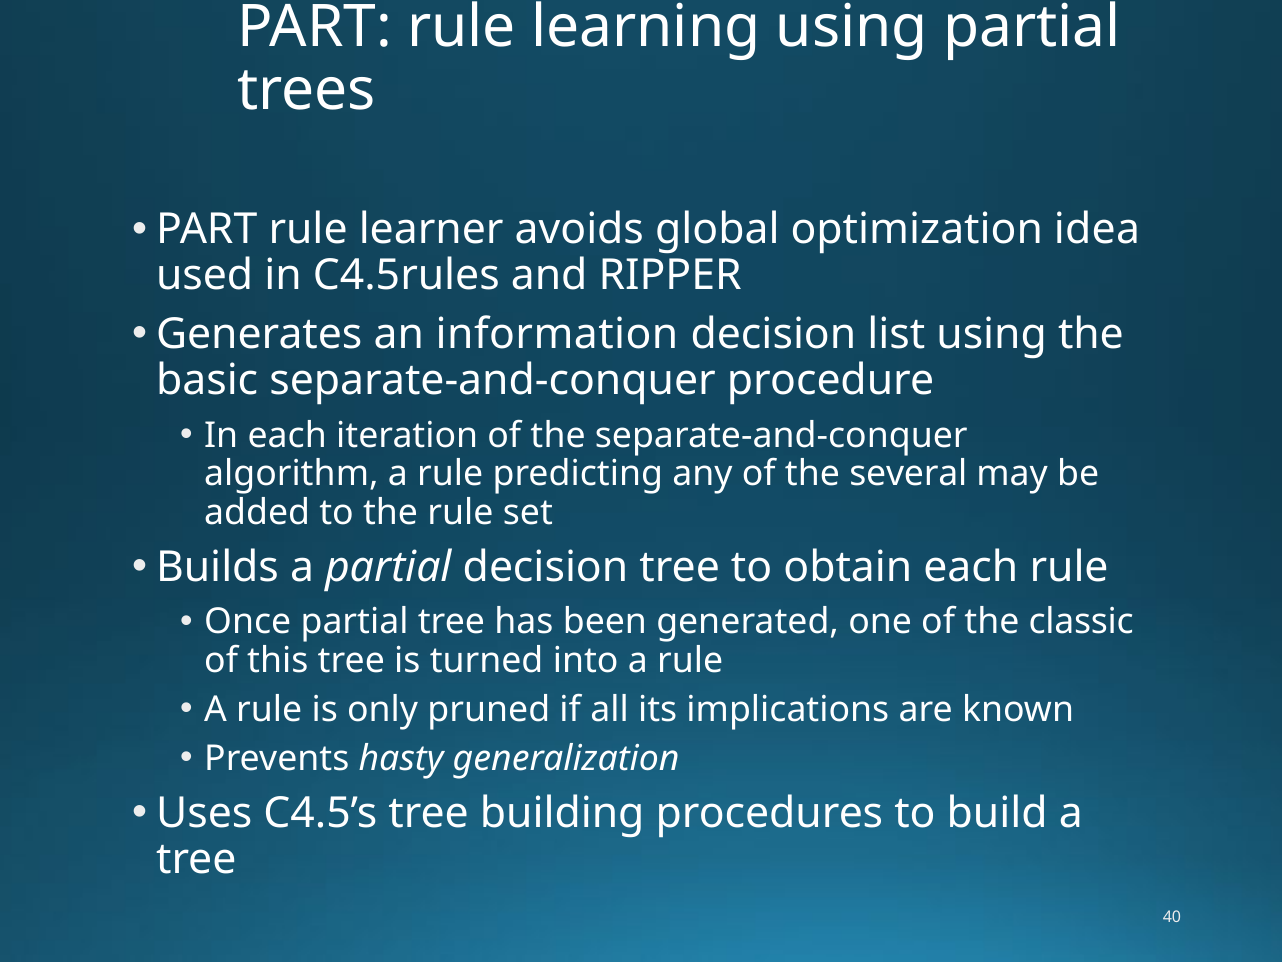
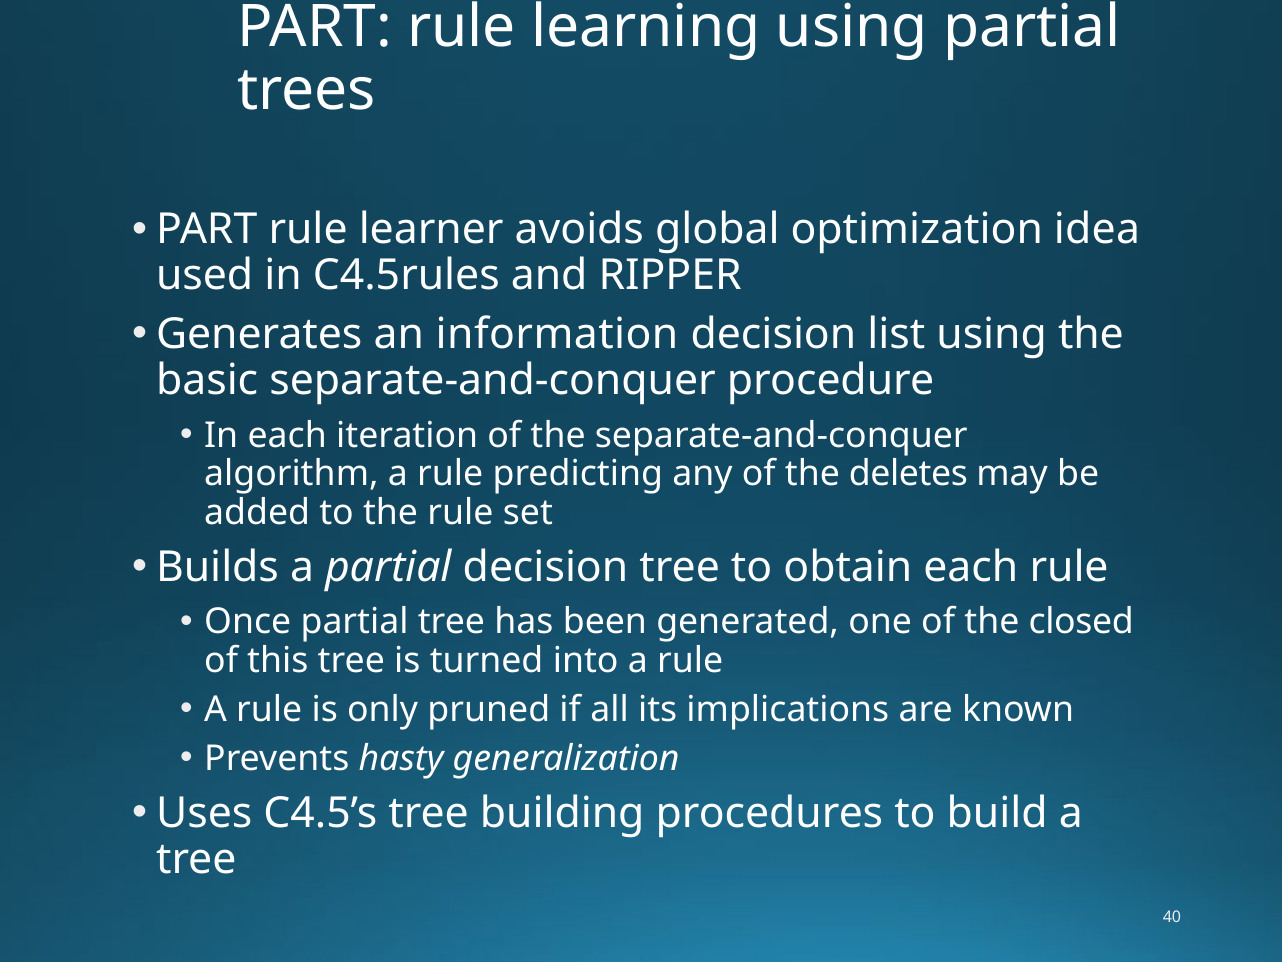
several: several -> deletes
classic: classic -> closed
